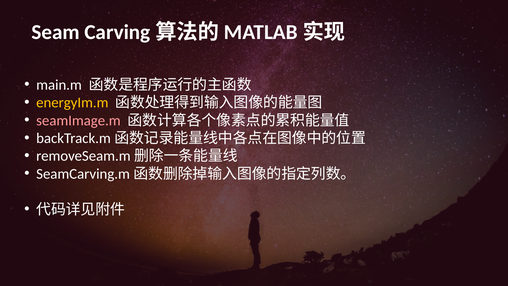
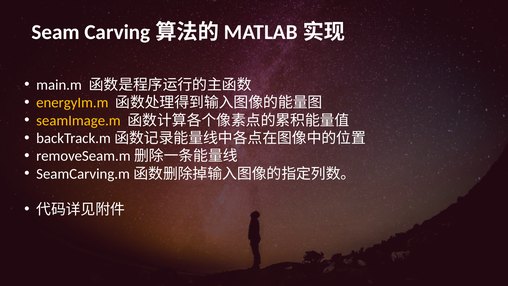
seamImage.m colour: pink -> yellow
